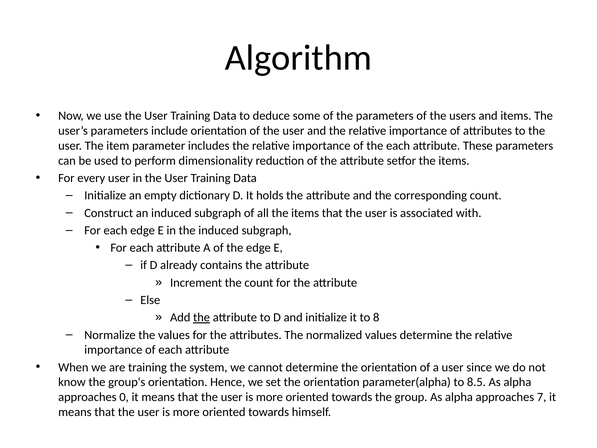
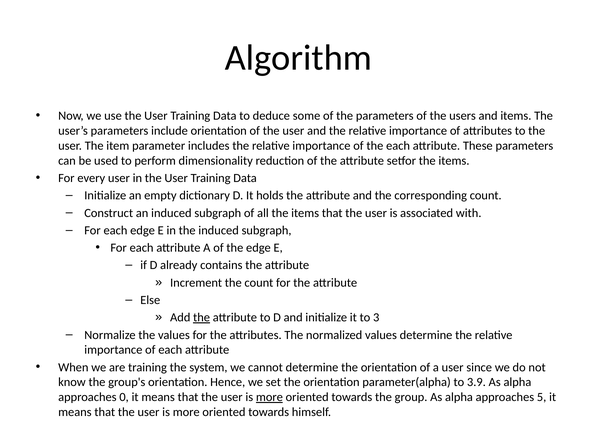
8: 8 -> 3
8.5: 8.5 -> 3.9
more at (269, 397) underline: none -> present
7: 7 -> 5
